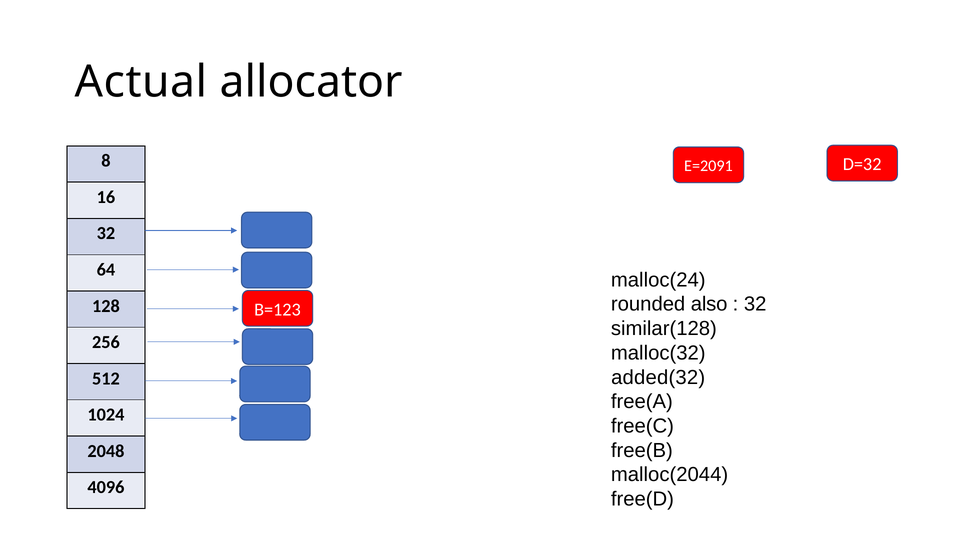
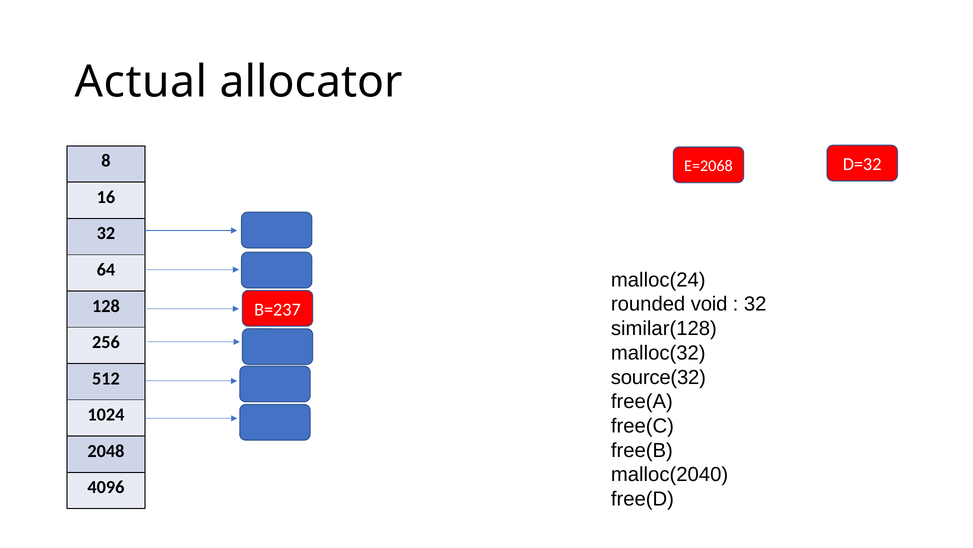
E=2091: E=2091 -> E=2068
also: also -> void
B=123: B=123 -> B=237
added(32: added(32 -> source(32
malloc(2044: malloc(2044 -> malloc(2040
